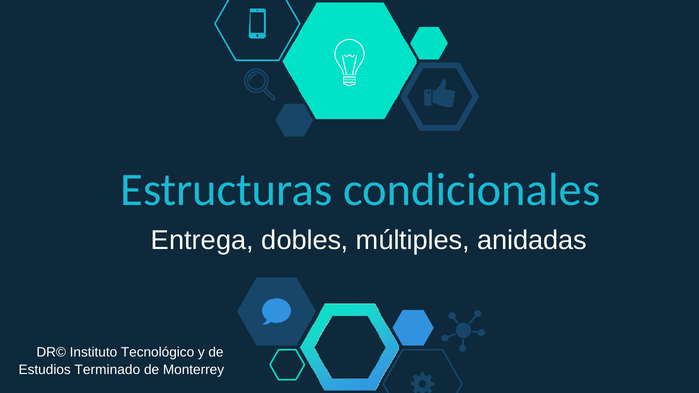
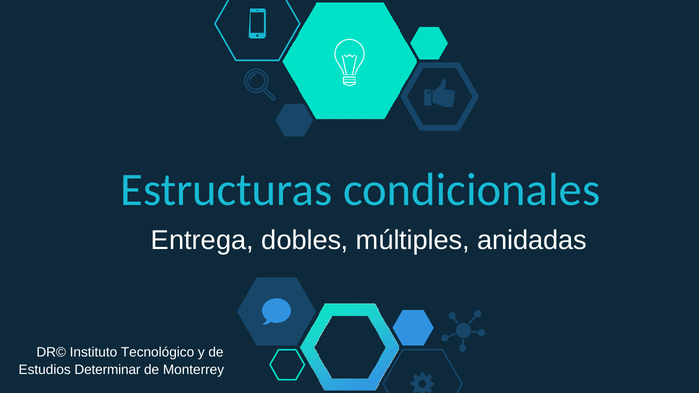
Terminado: Terminado -> Determinar
